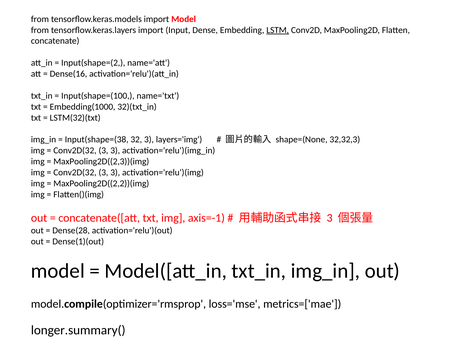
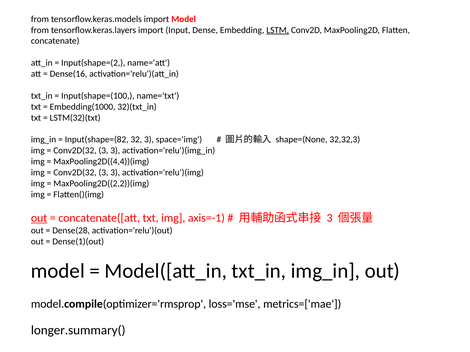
Input(shape=(38: Input(shape=(38 -> Input(shape=(82
layers='img: layers='img -> space='img
MaxPooling2D((2,3))(img: MaxPooling2D((2,3))(img -> MaxPooling2D((4,4))(img
out at (39, 218) underline: none -> present
